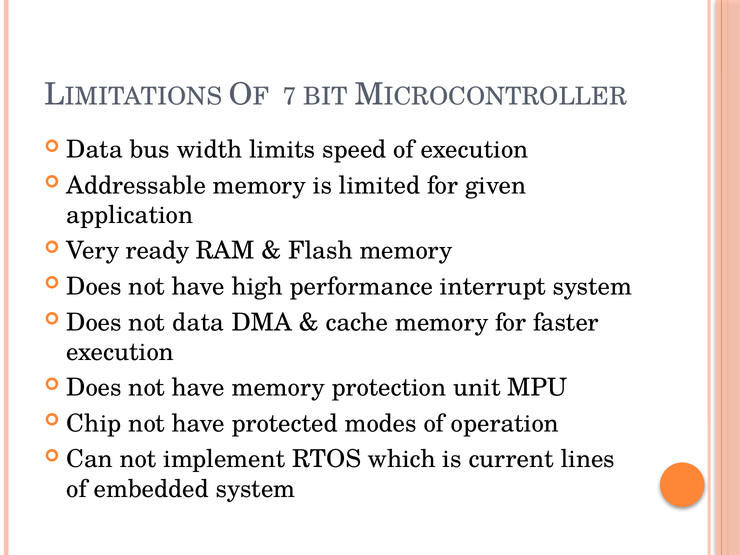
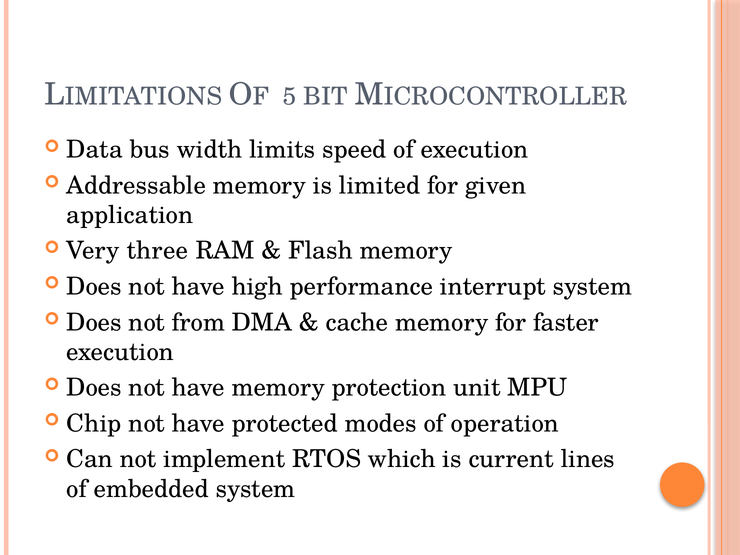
7: 7 -> 5
ready: ready -> three
not data: data -> from
